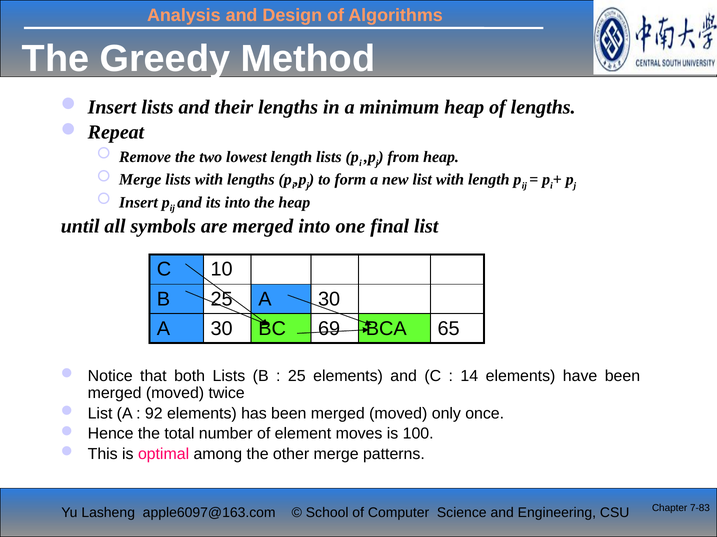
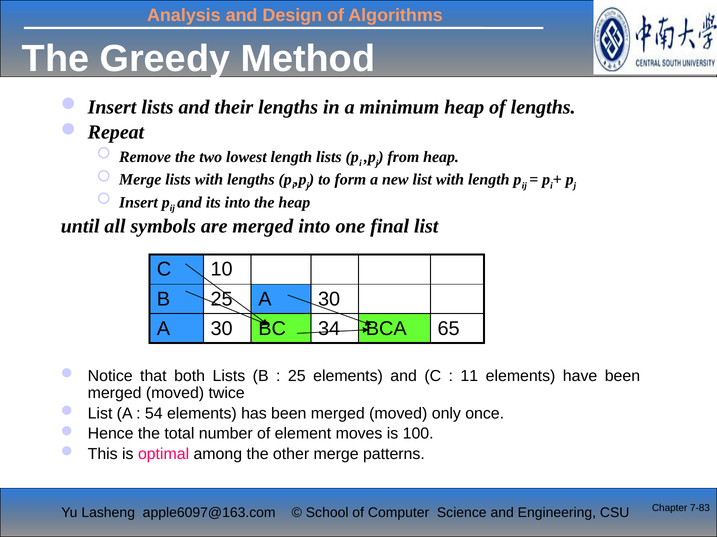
69: 69 -> 34
14: 14 -> 11
92: 92 -> 54
